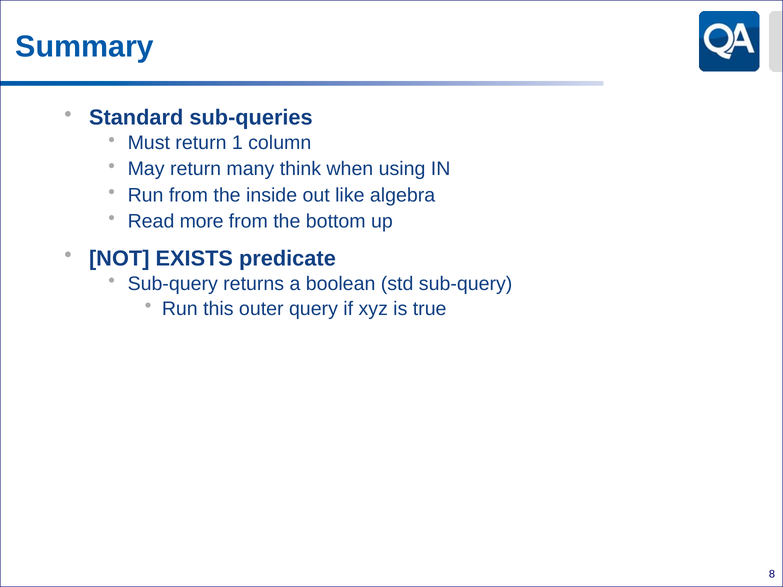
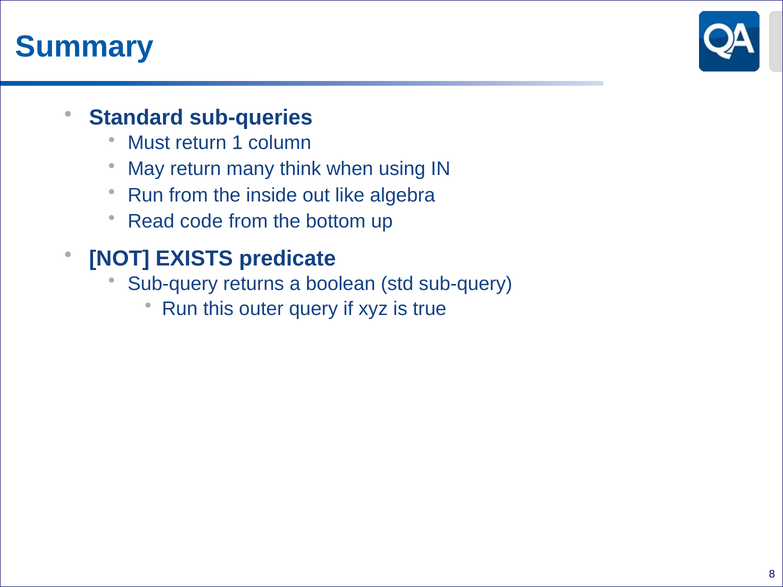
more: more -> code
